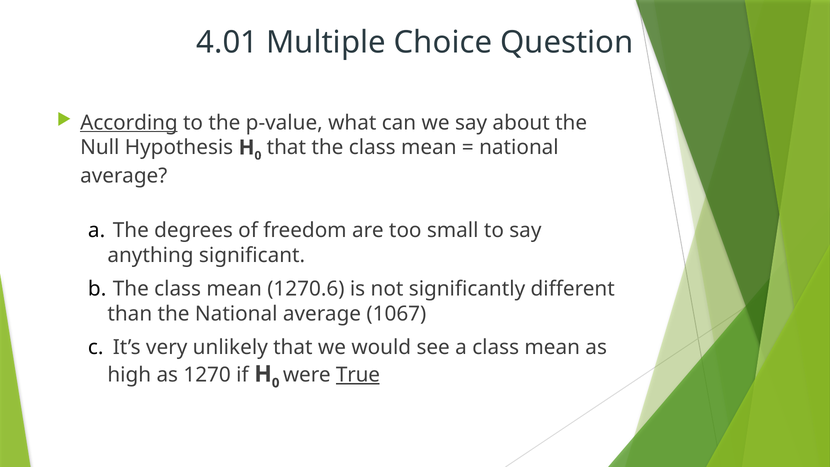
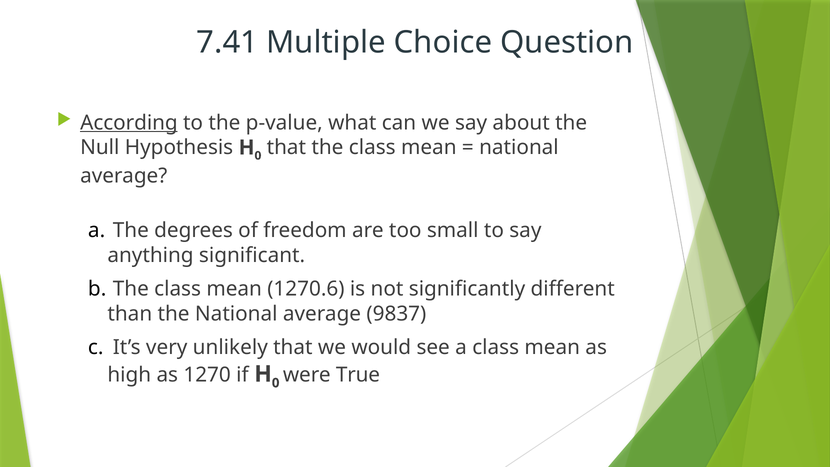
4.01: 4.01 -> 7.41
1067: 1067 -> 9837
True underline: present -> none
